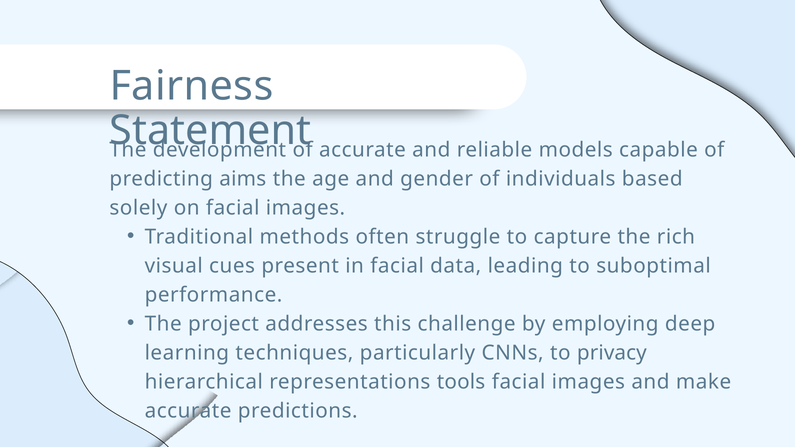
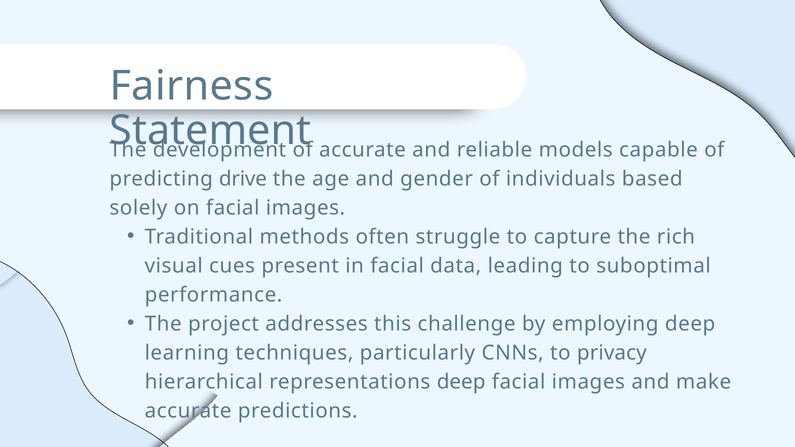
aims: aims -> drive
representations tools: tools -> deep
